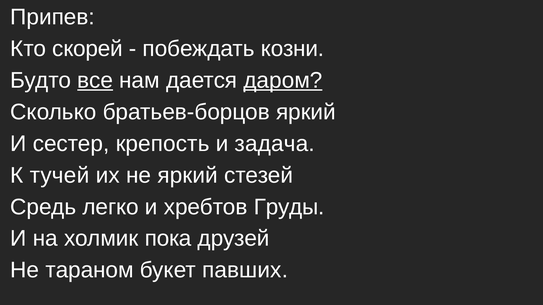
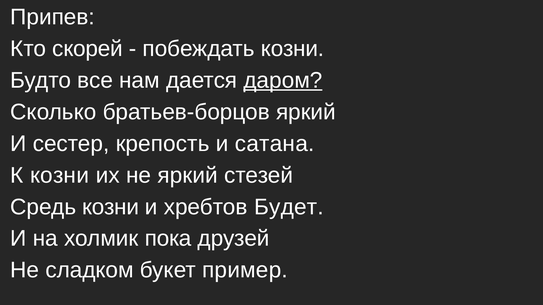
все underline: present -> none
задача: задача -> сатана
К тучей: тучей -> козни
Средь легко: легко -> козни
Груды: Груды -> Будет
тараном: тараном -> сладком
павших: павших -> пример
